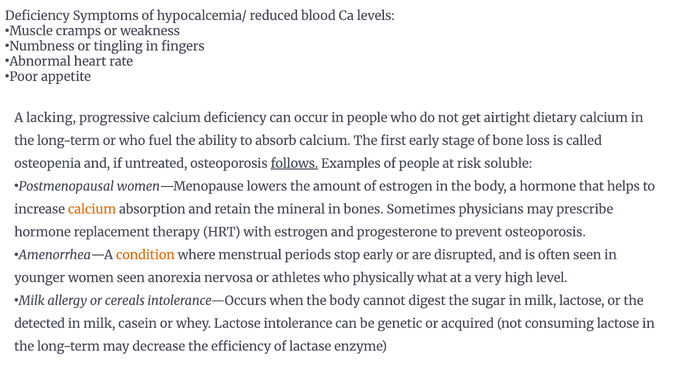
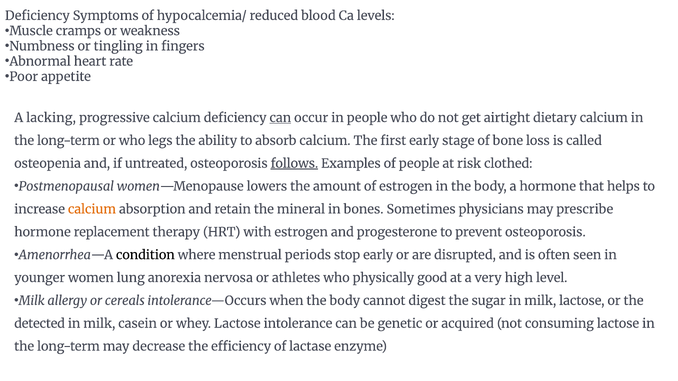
can at (280, 118) underline: none -> present
fuel: fuel -> legs
soluble: soluble -> clothed
condition colour: orange -> black
women seen: seen -> lung
what: what -> good
